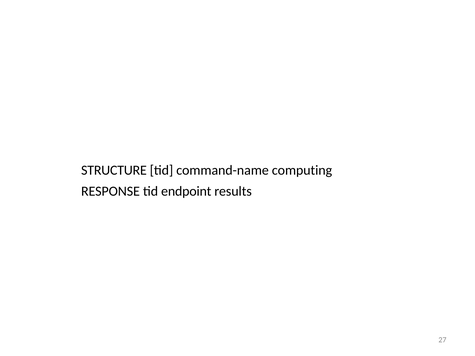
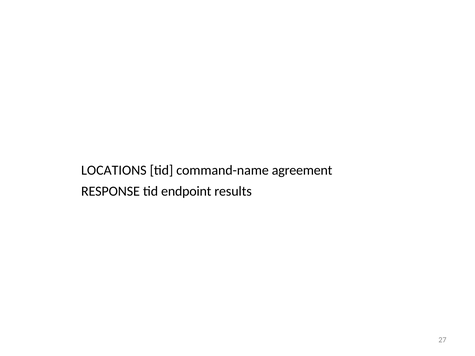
STRUCTURE: STRUCTURE -> LOCATIONS
computing: computing -> agreement
